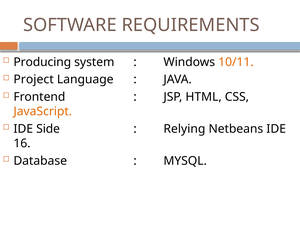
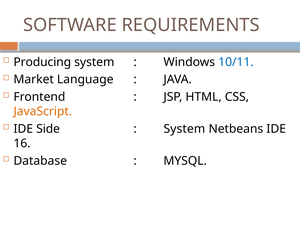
10/11 colour: orange -> blue
Project: Project -> Market
Relying at (184, 129): Relying -> System
